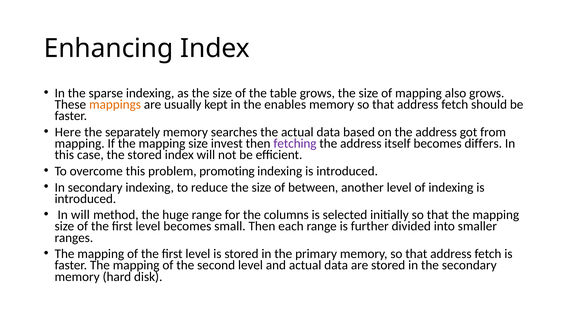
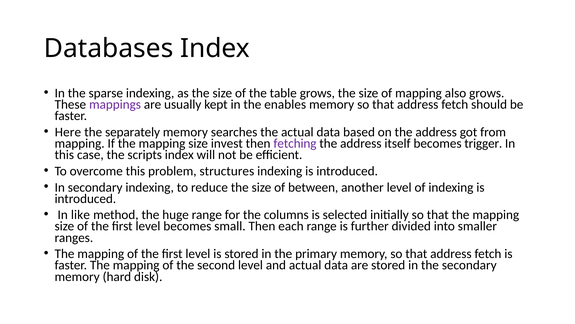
Enhancing: Enhancing -> Databases
mappings colour: orange -> purple
differs: differs -> trigger
the stored: stored -> scripts
promoting: promoting -> structures
In will: will -> like
